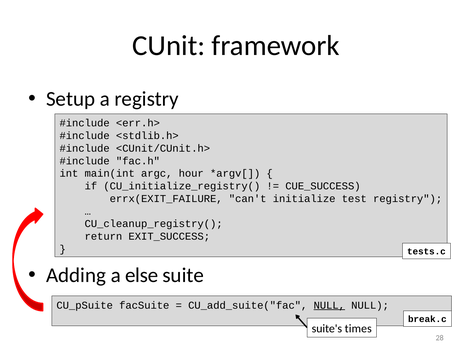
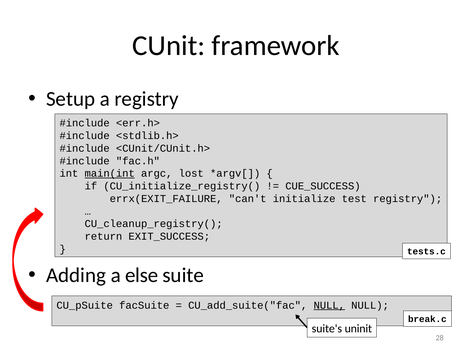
main(int underline: none -> present
hour: hour -> lost
times: times -> uninit
